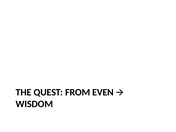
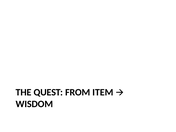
EVEN: EVEN -> ITEM
